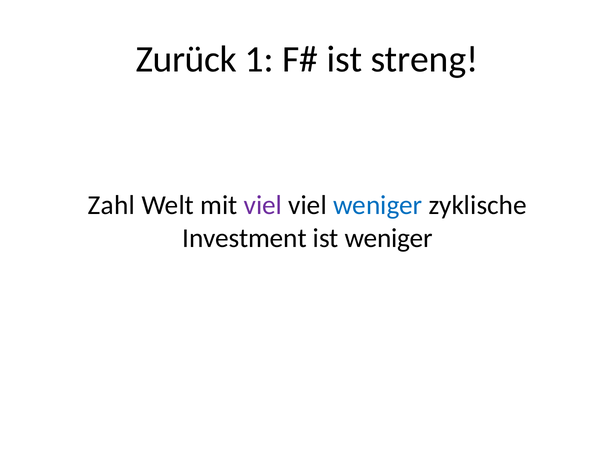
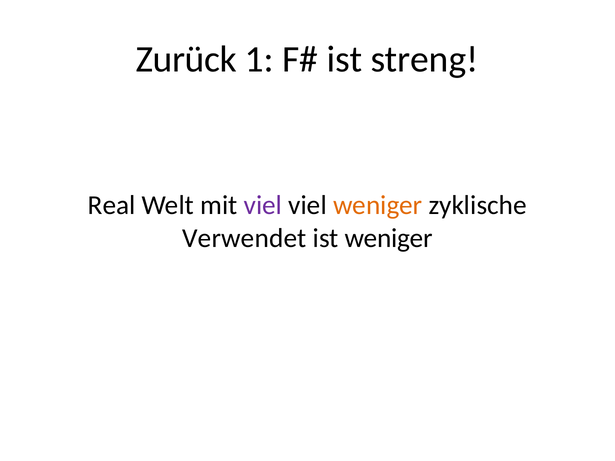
Zahl: Zahl -> Real
weniger at (378, 206) colour: blue -> orange
Investment: Investment -> Verwendet
